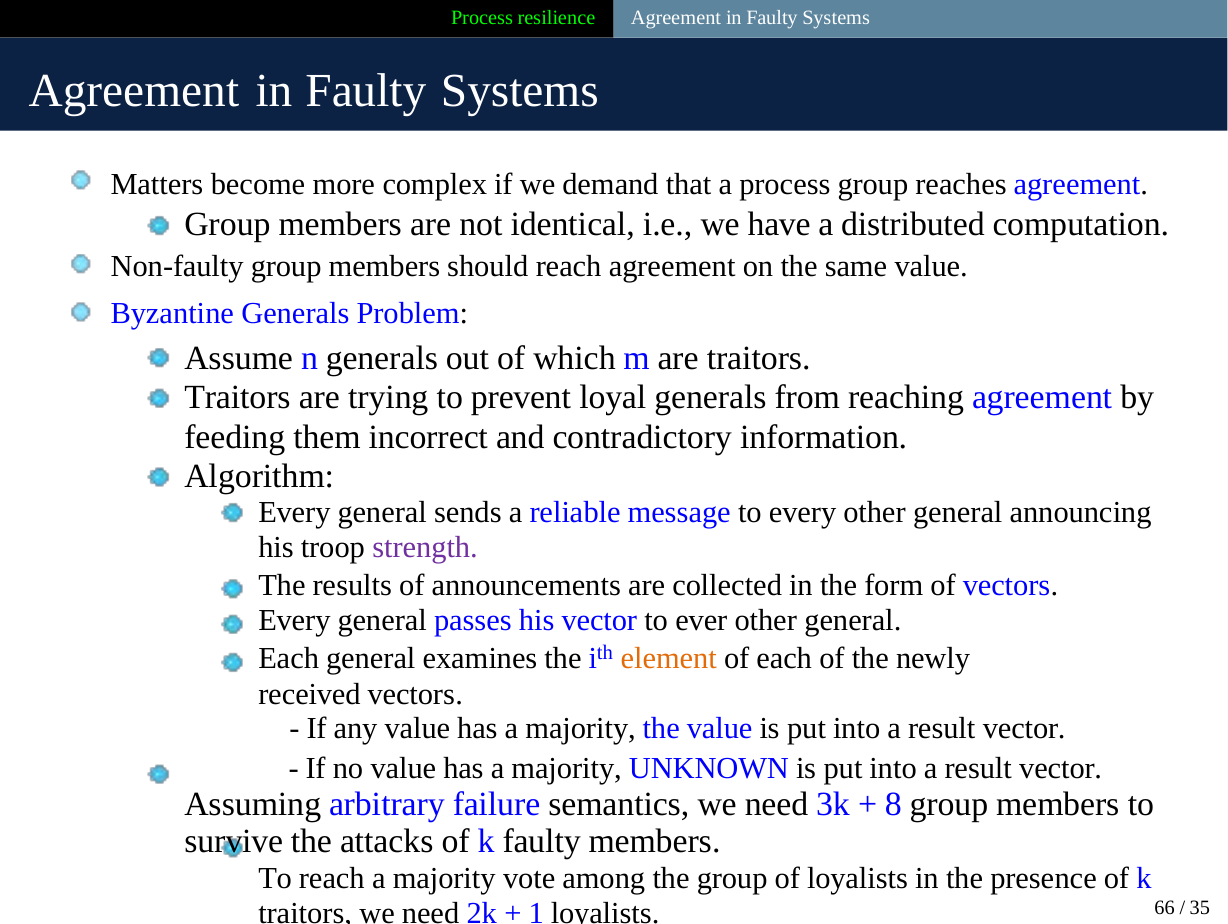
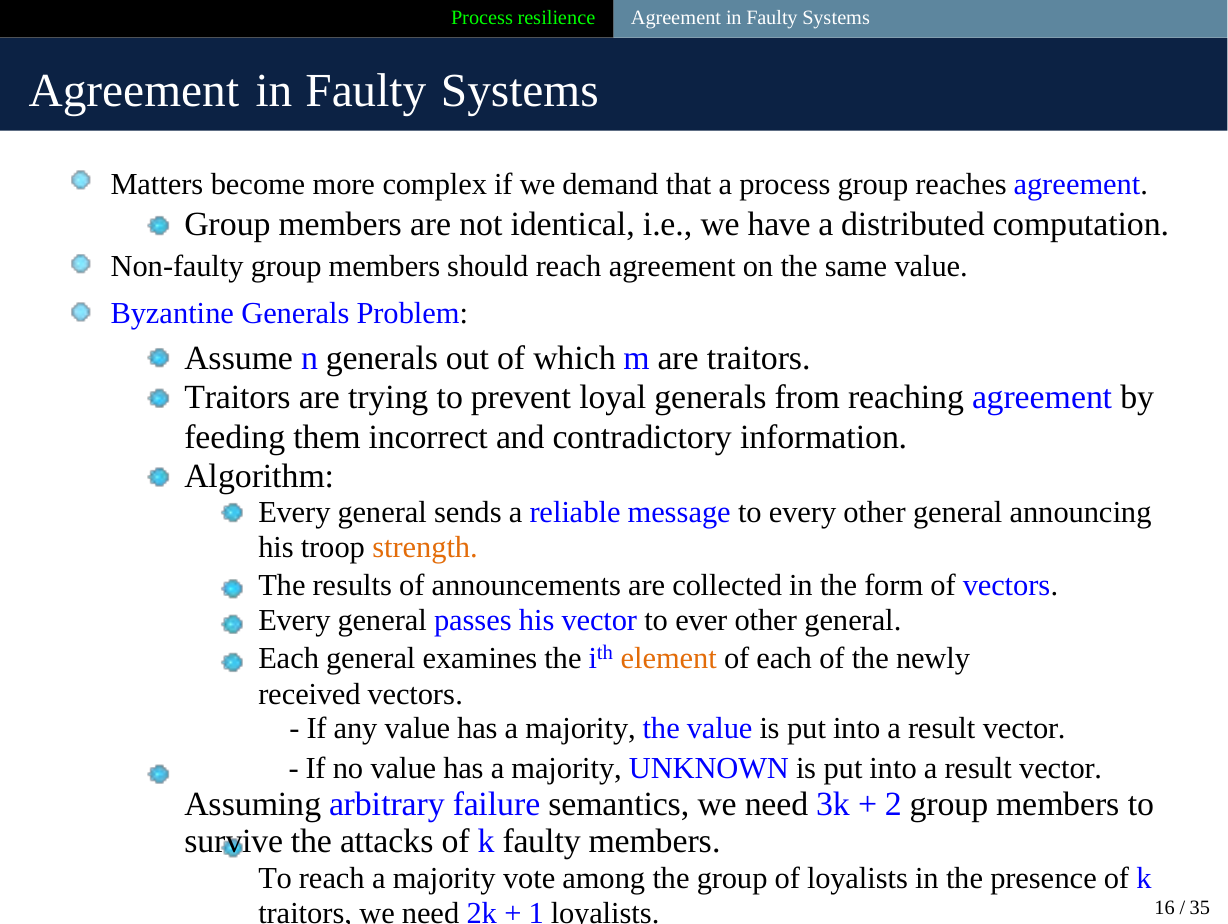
strength colour: purple -> orange
8: 8 -> 2
66: 66 -> 16
